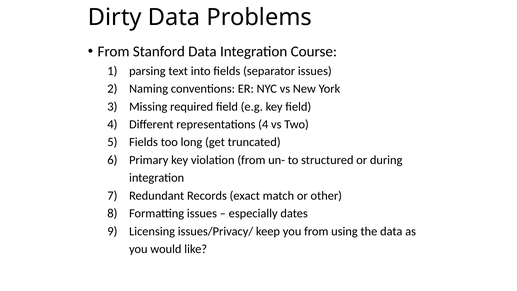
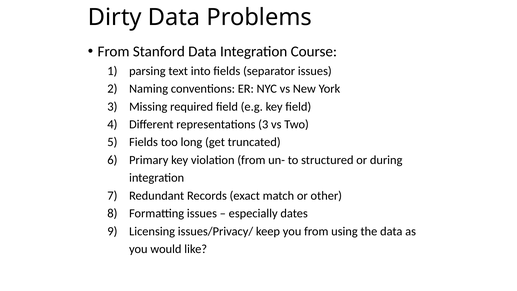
representations 4: 4 -> 3
